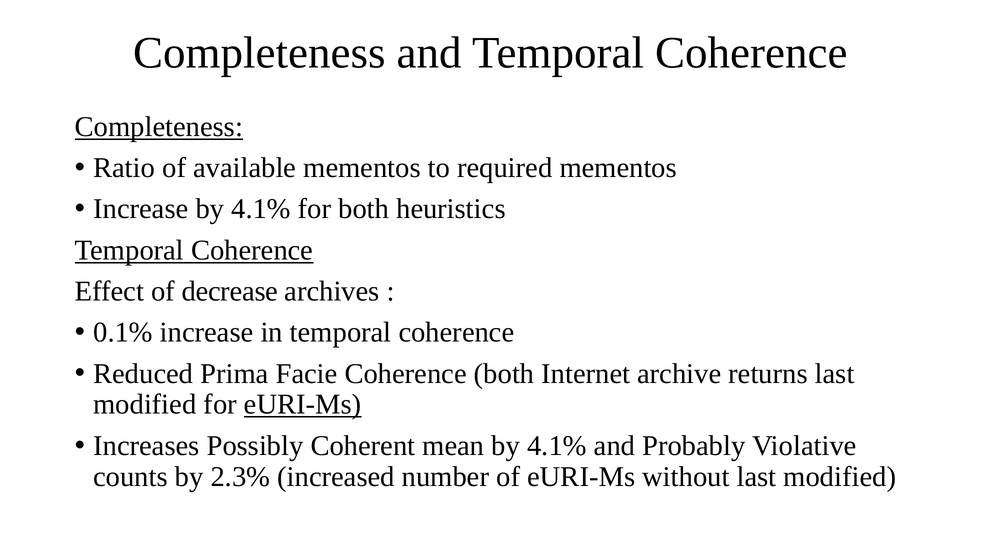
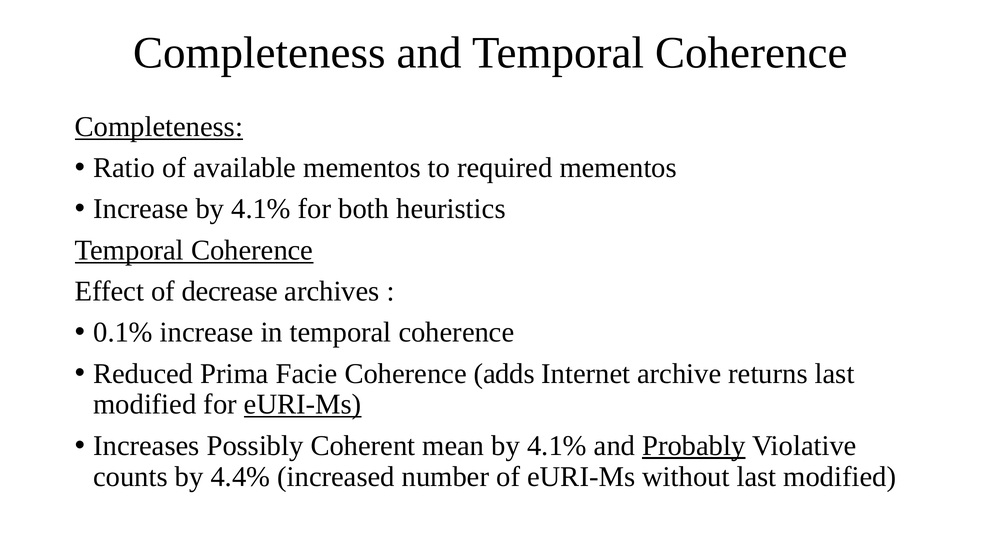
Coherence both: both -> adds
Probably underline: none -> present
2.3%: 2.3% -> 4.4%
